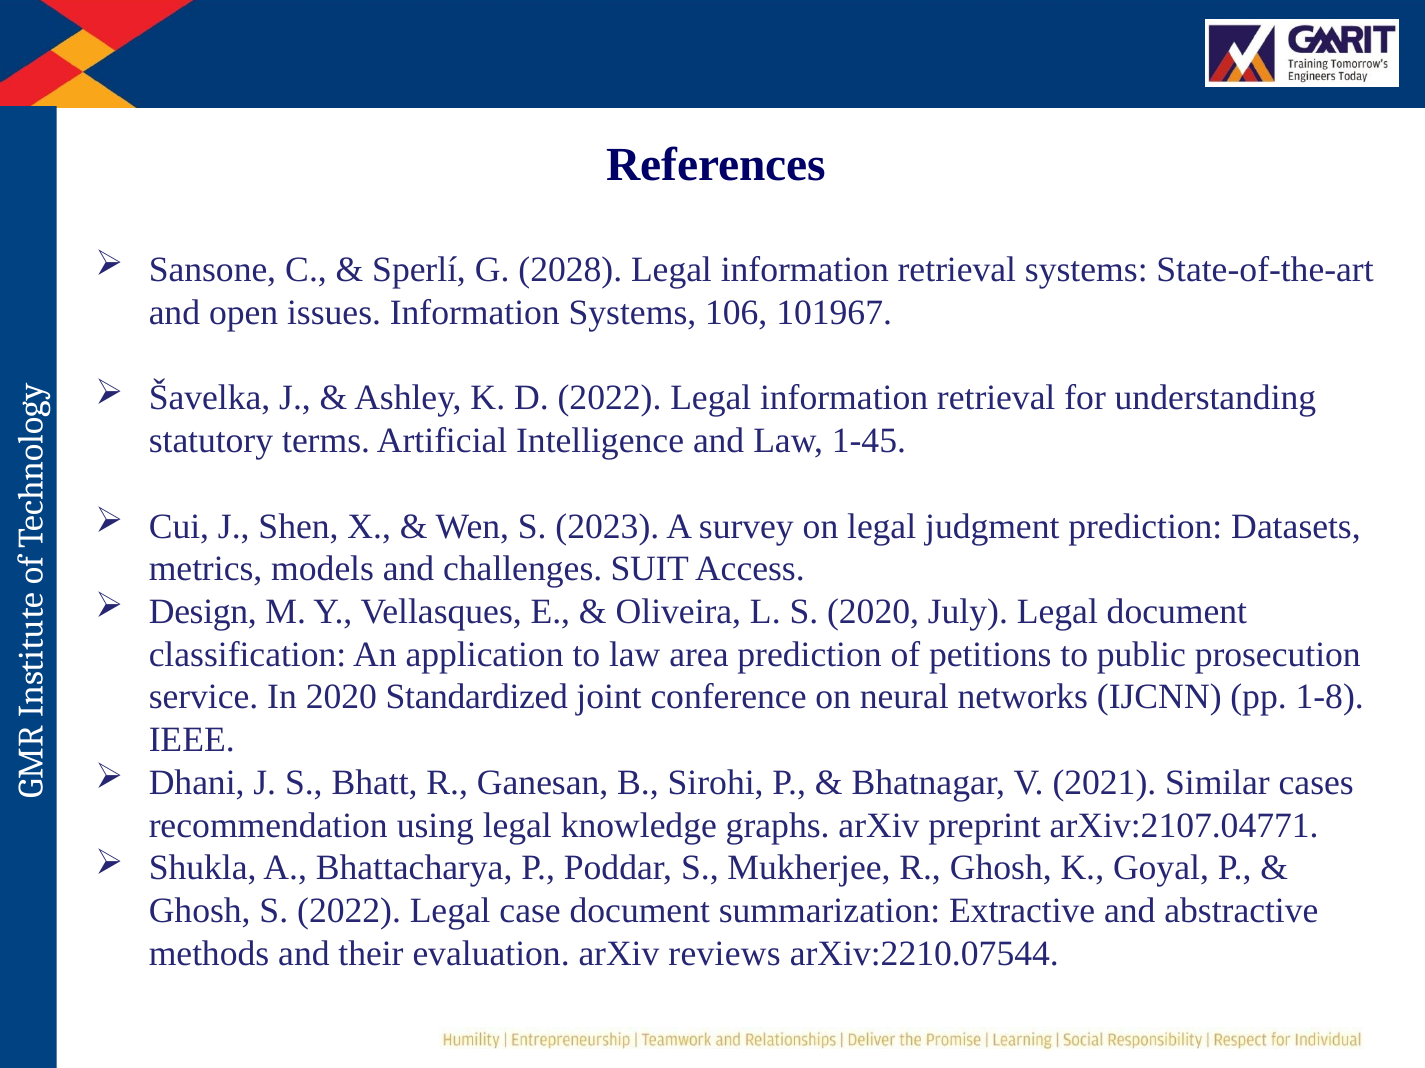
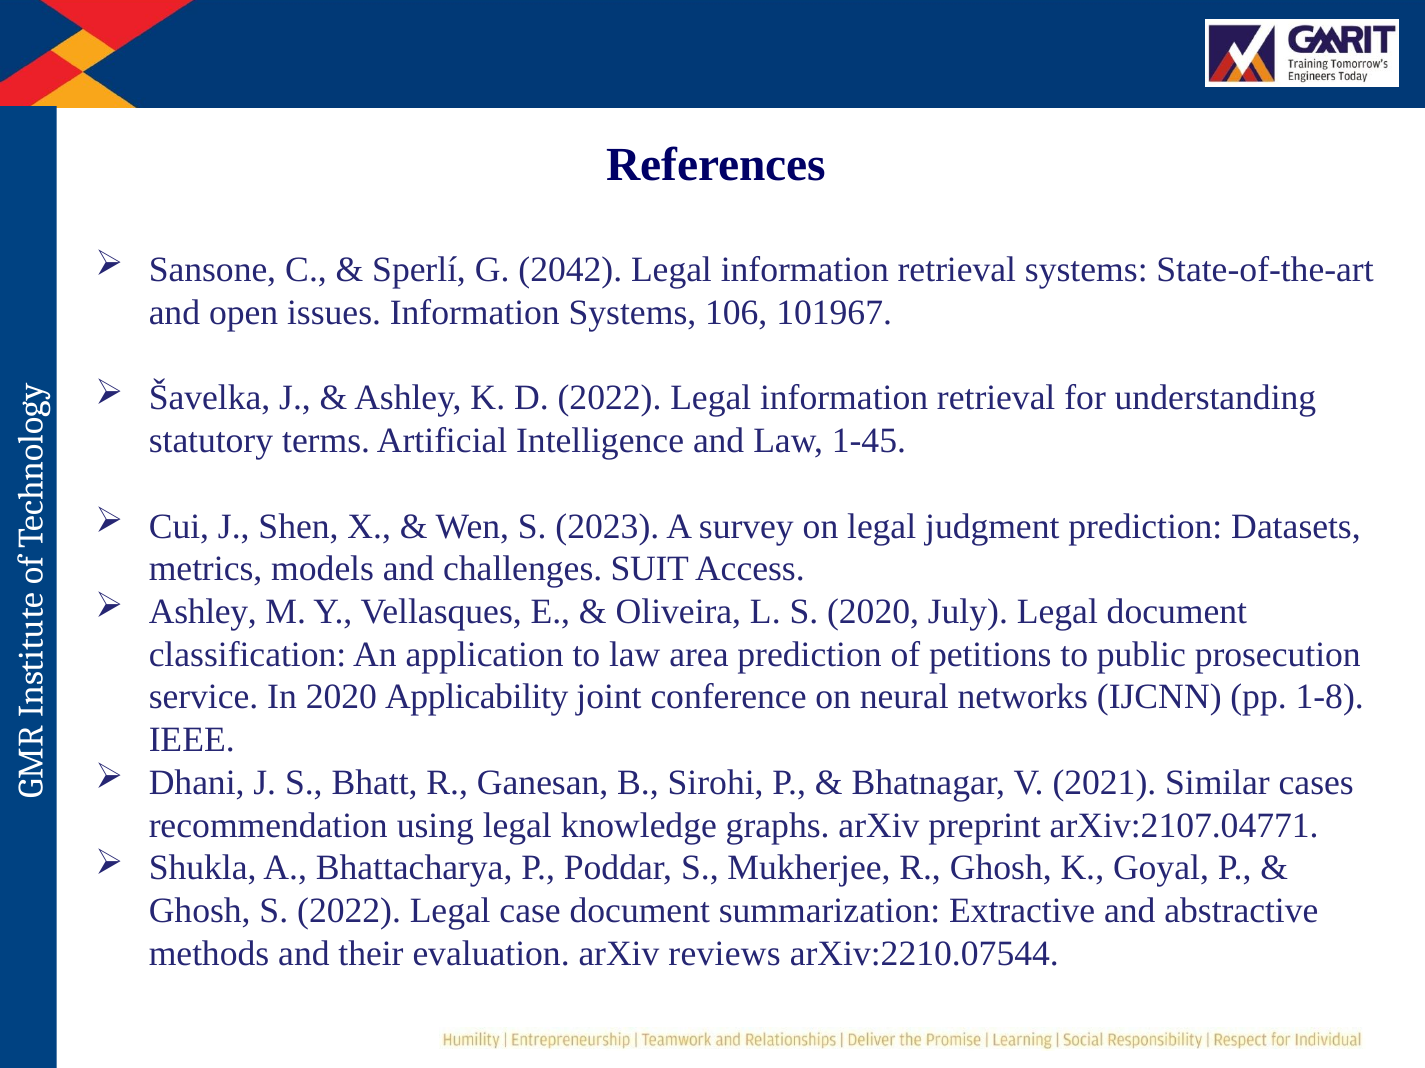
2028: 2028 -> 2042
Design at (203, 612): Design -> Ashley
Standardized: Standardized -> Applicability
